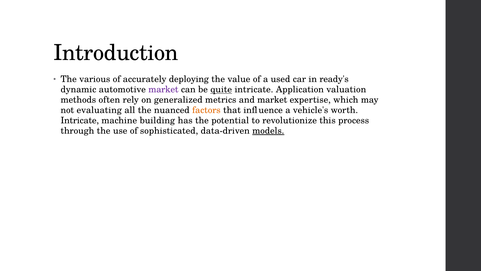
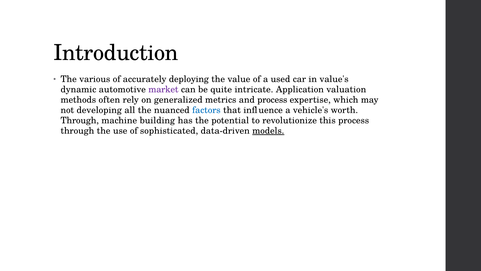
ready's: ready's -> value's
quite underline: present -> none
and market: market -> process
evaluating: evaluating -> developing
factors colour: orange -> blue
Intricate at (80, 120): Intricate -> Through
